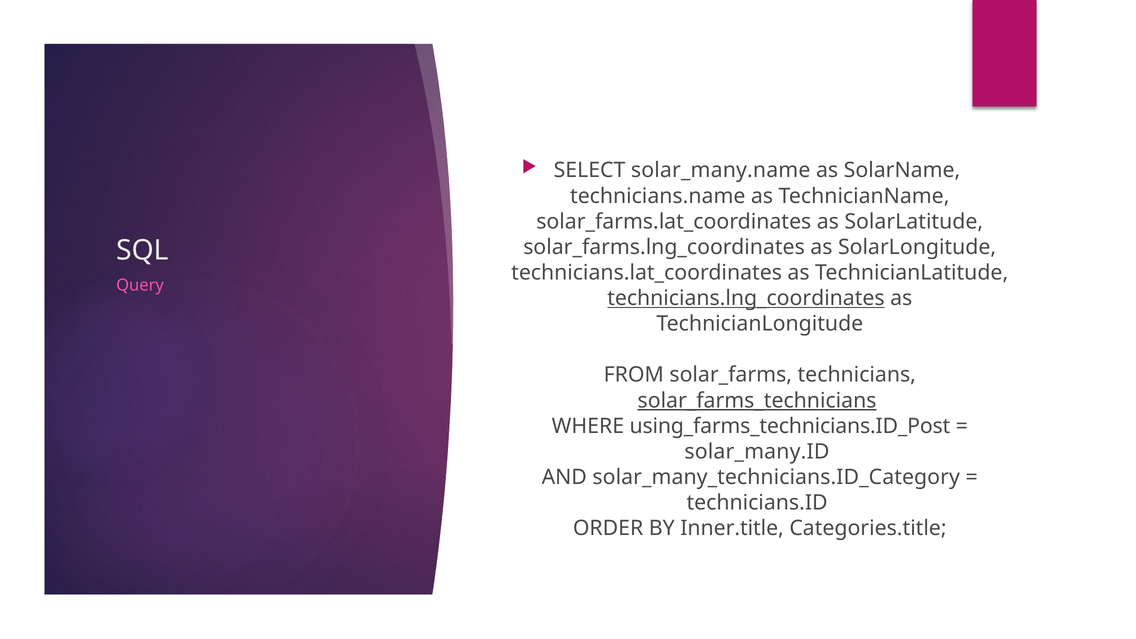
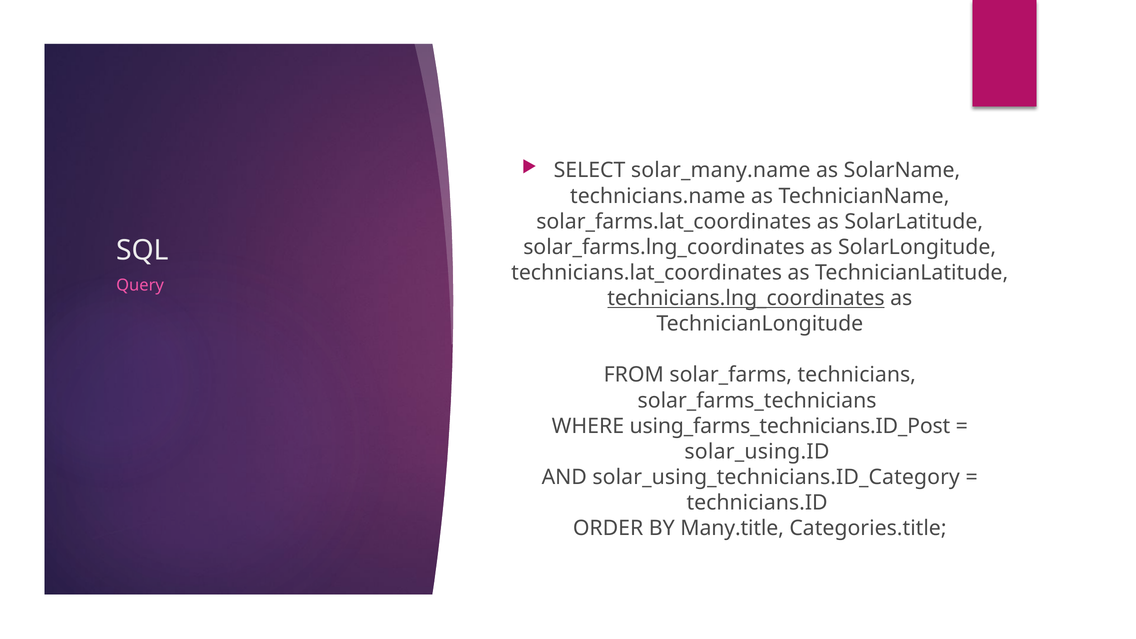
solar_farms_technicians underline: present -> none
solar_many.ID: solar_many.ID -> solar_using.ID
solar_many_technicians.ID_Category: solar_many_technicians.ID_Category -> solar_using_technicians.ID_Category
Inner.title: Inner.title -> Many.title
